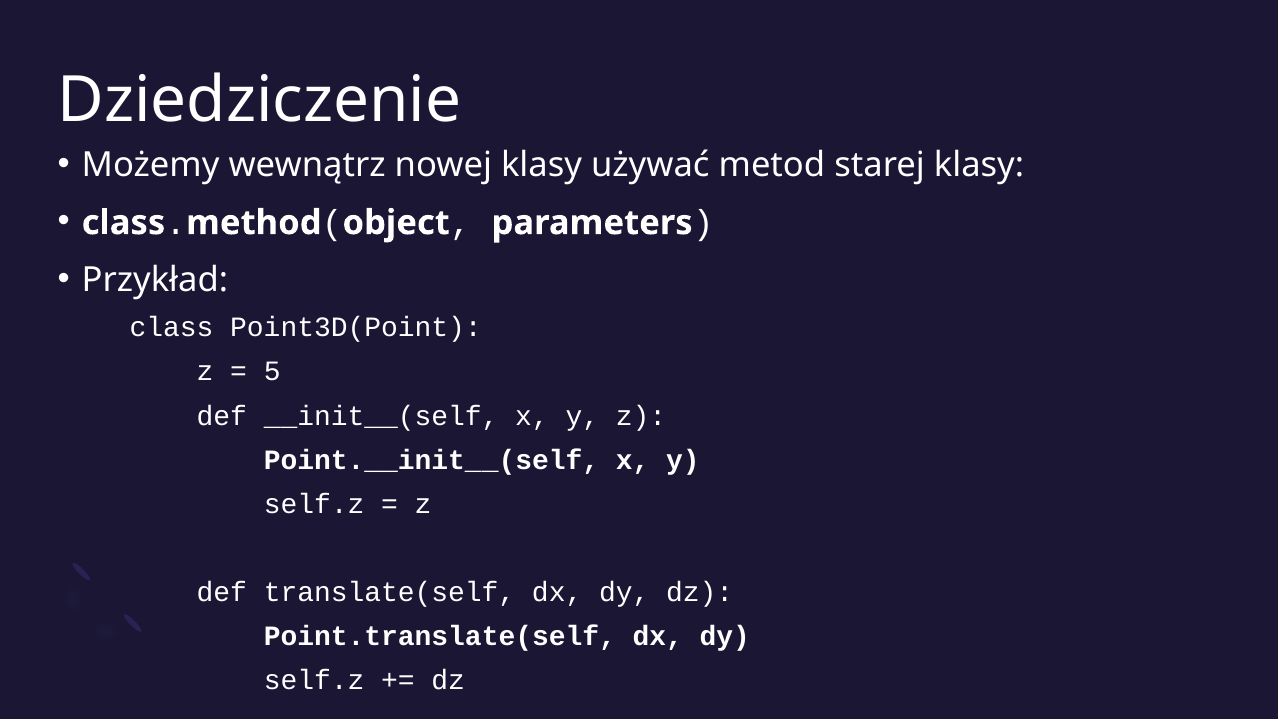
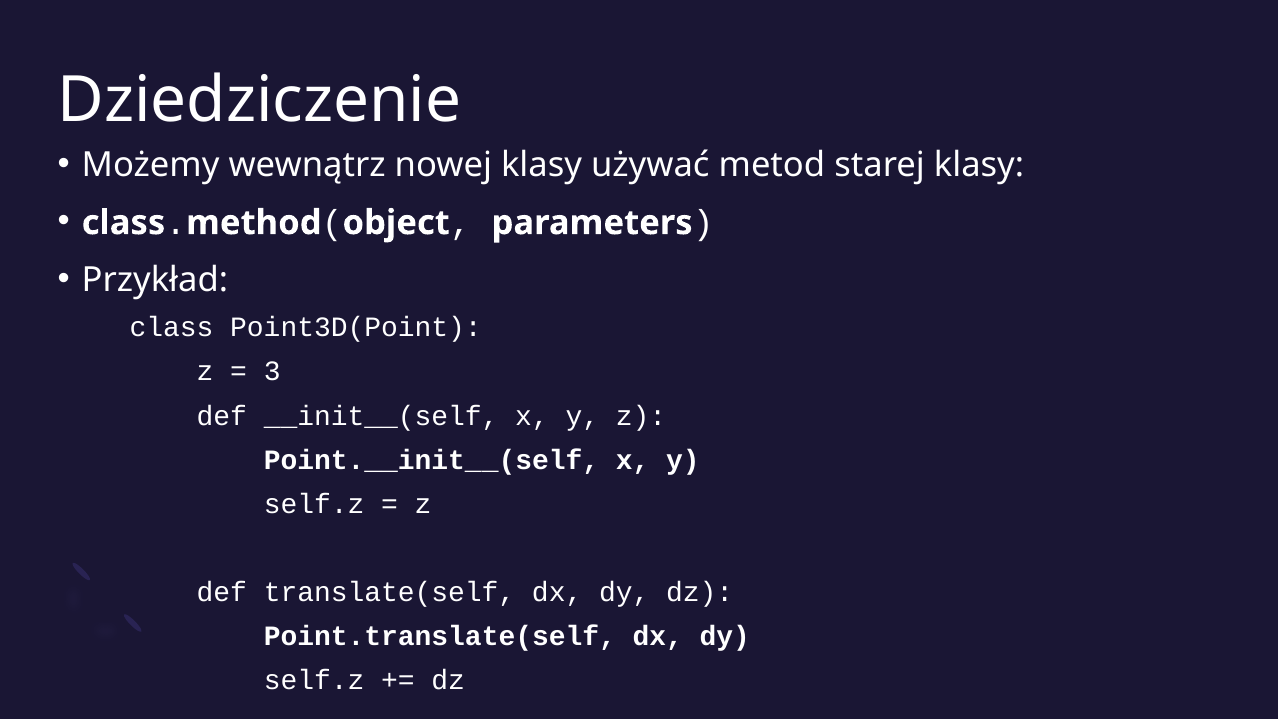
5: 5 -> 3
